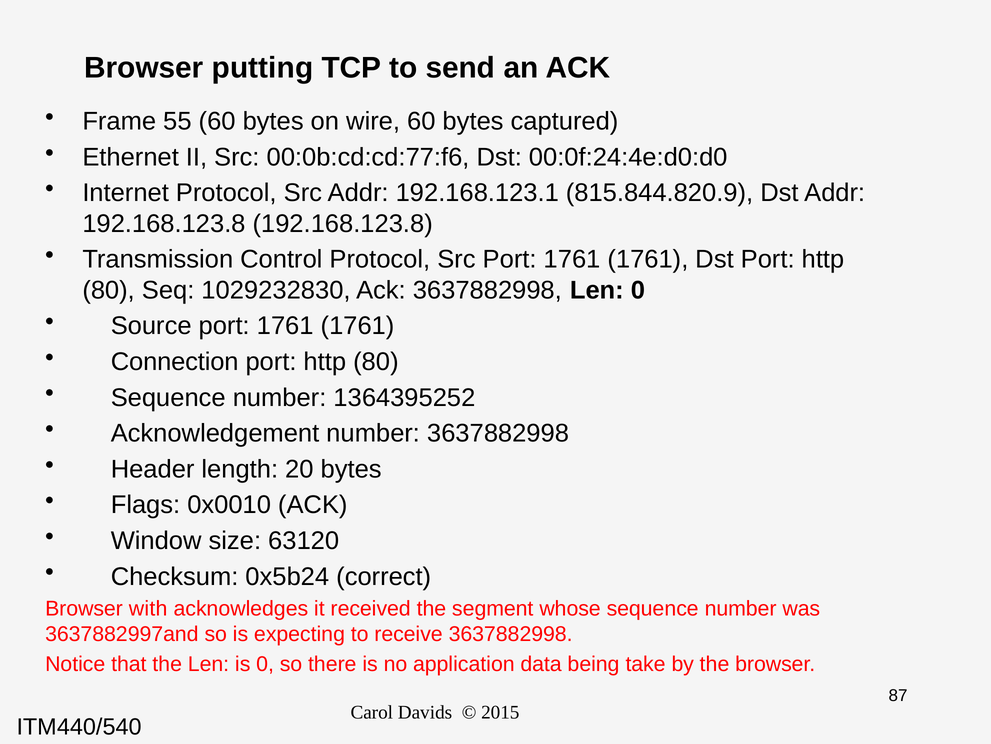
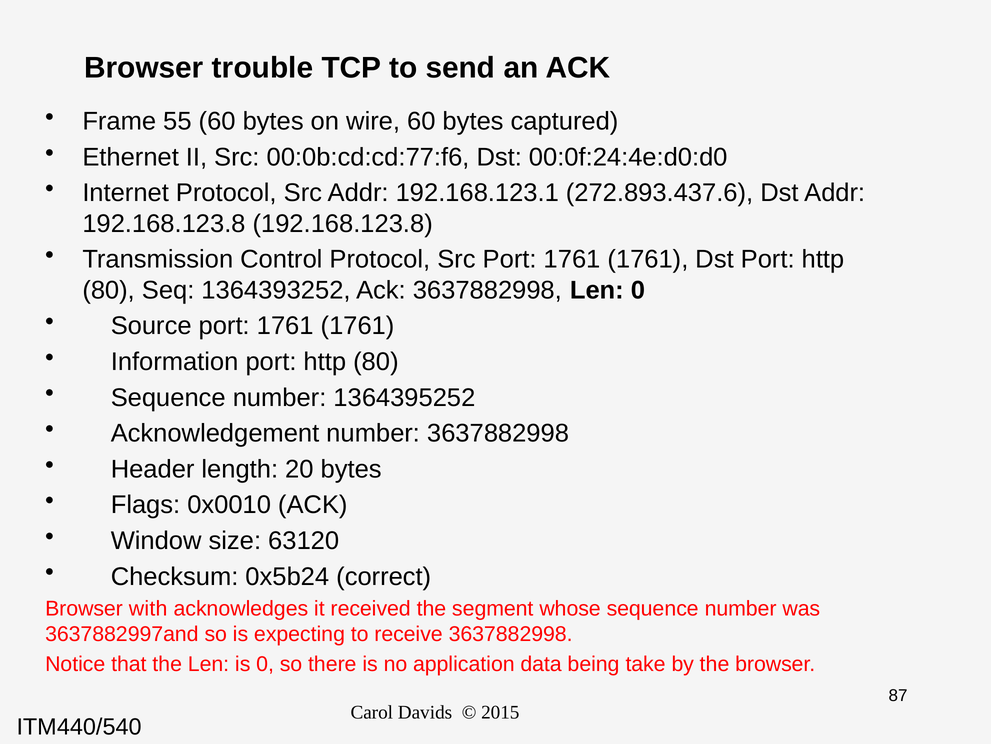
putting: putting -> trouble
815.844.820.9: 815.844.820.9 -> 272.893.437.6
1029232830: 1029232830 -> 1364393252
Connection: Connection -> Information
